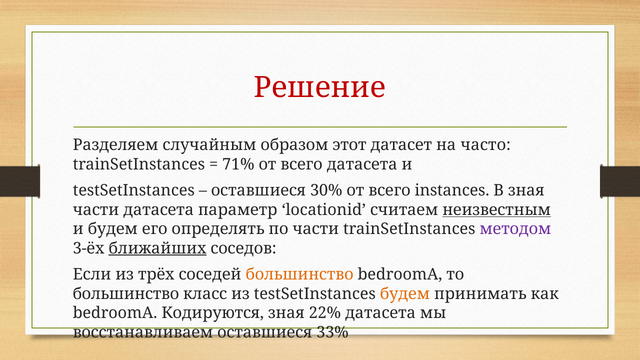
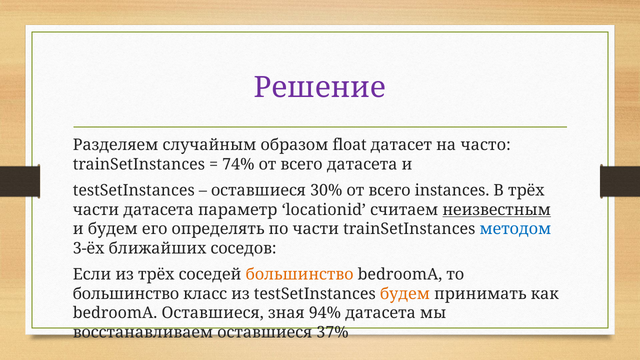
Решение colour: red -> purple
этот: этот -> float
71%: 71% -> 74%
В зная: зная -> трёх
методом colour: purple -> blue
ближайших underline: present -> none
bedroomA Кодируются: Кодируются -> Оставшиеся
22%: 22% -> 94%
33%: 33% -> 37%
